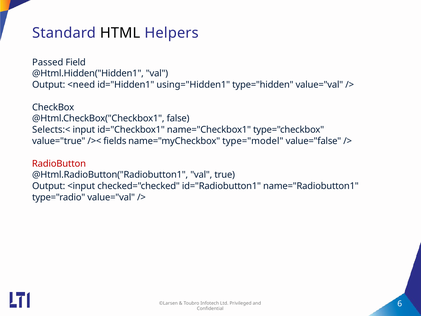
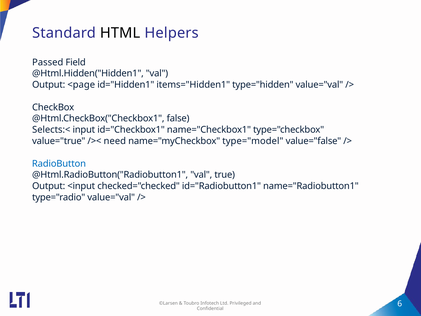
<need: <need -> <page
using="Hidden1: using="Hidden1 -> items="Hidden1
fields: fields -> need
RadioButton colour: red -> blue
